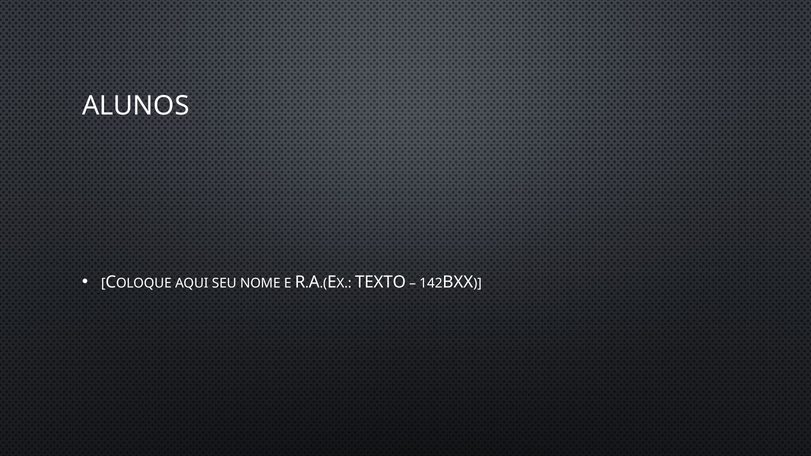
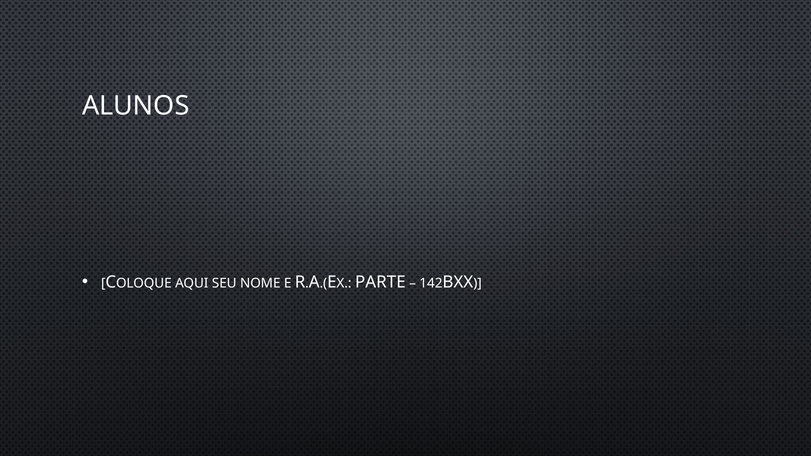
TEXTO: TEXTO -> PARTE
